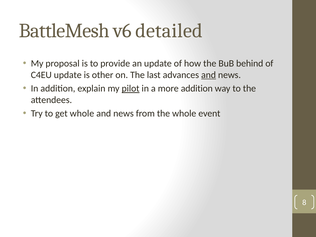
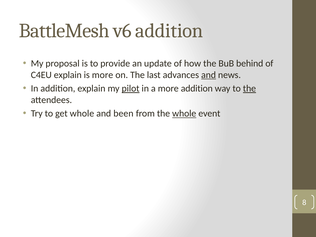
v6 detailed: detailed -> addition
C4EU update: update -> explain
is other: other -> more
the at (249, 88) underline: none -> present
news at (124, 114): news -> been
whole at (184, 114) underline: none -> present
